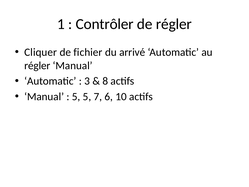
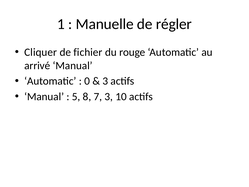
Contrôler: Contrôler -> Manuelle
arrivé: arrivé -> rouge
régler at (37, 66): régler -> arrivé
3: 3 -> 0
8 at (105, 81): 8 -> 3
5 5: 5 -> 8
7 6: 6 -> 3
